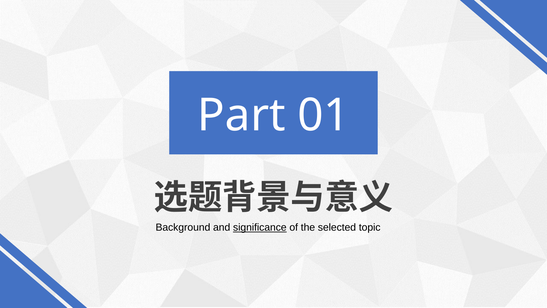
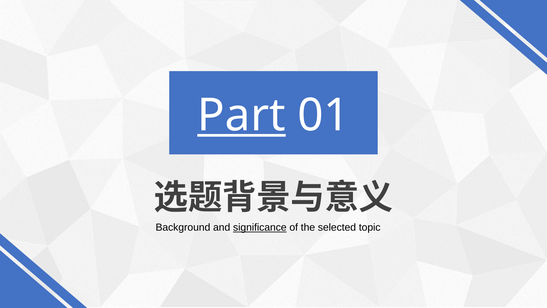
Part underline: none -> present
